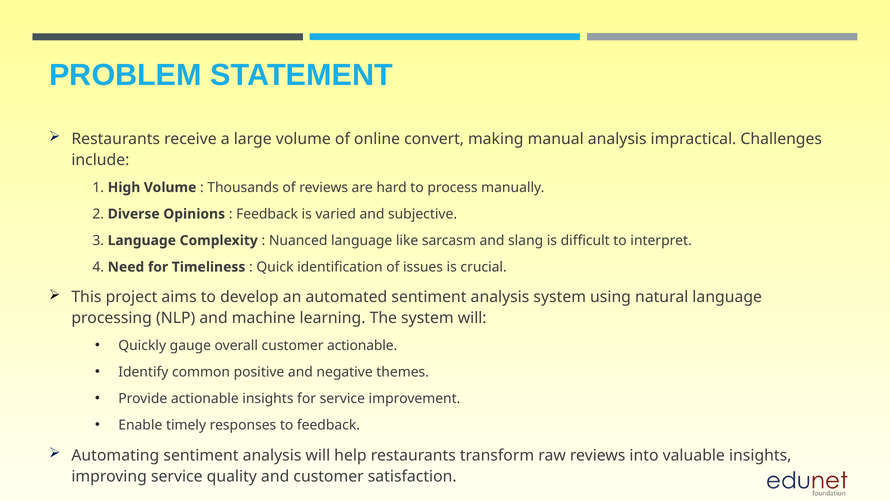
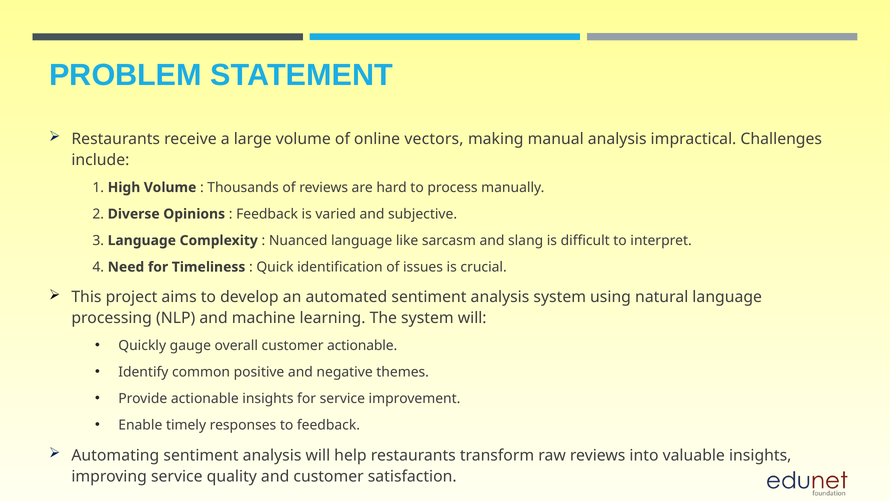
convert: convert -> vectors
